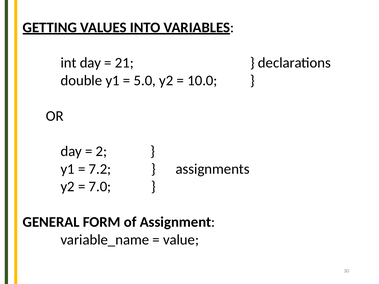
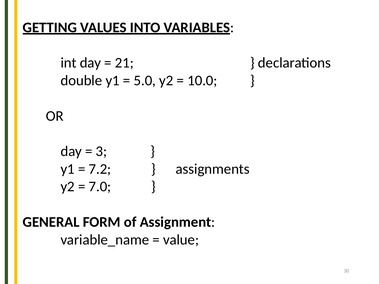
2: 2 -> 3
